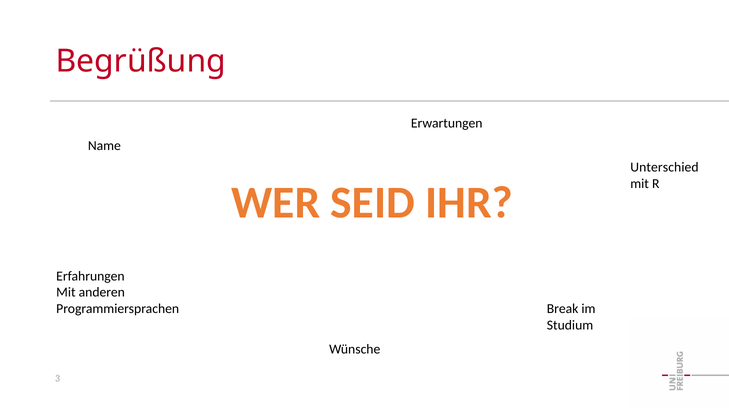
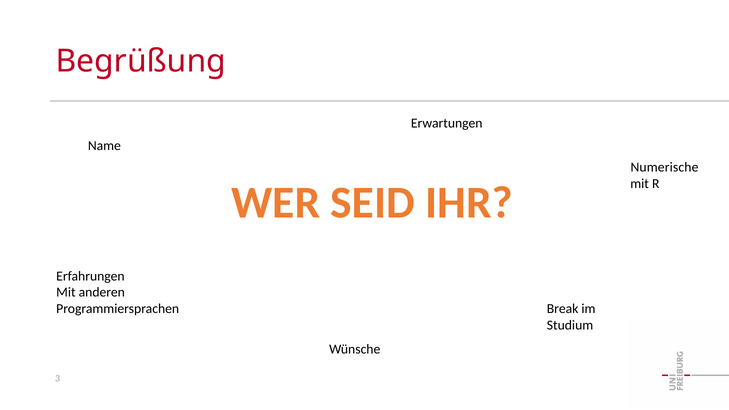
Unterschied: Unterschied -> Numerische
